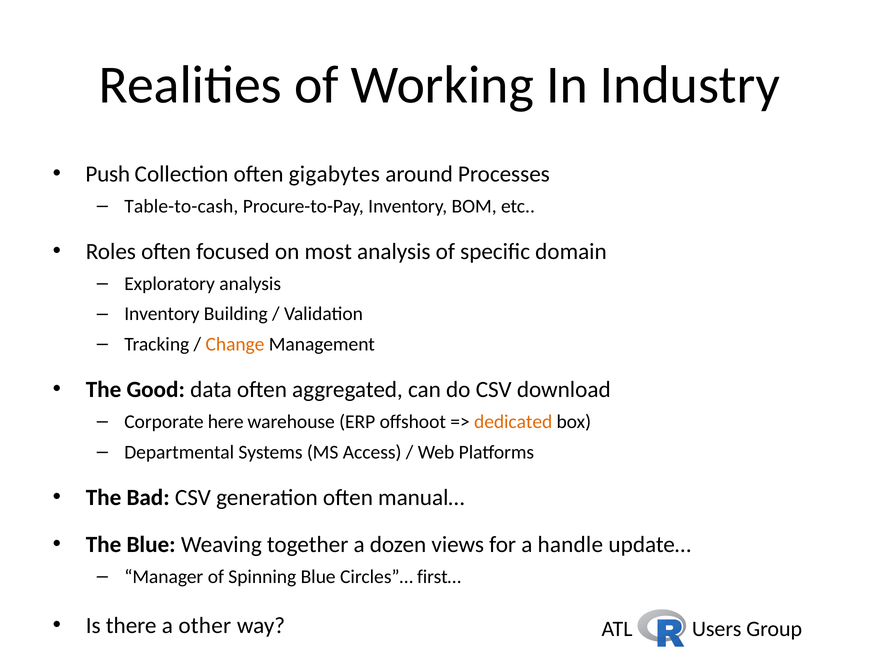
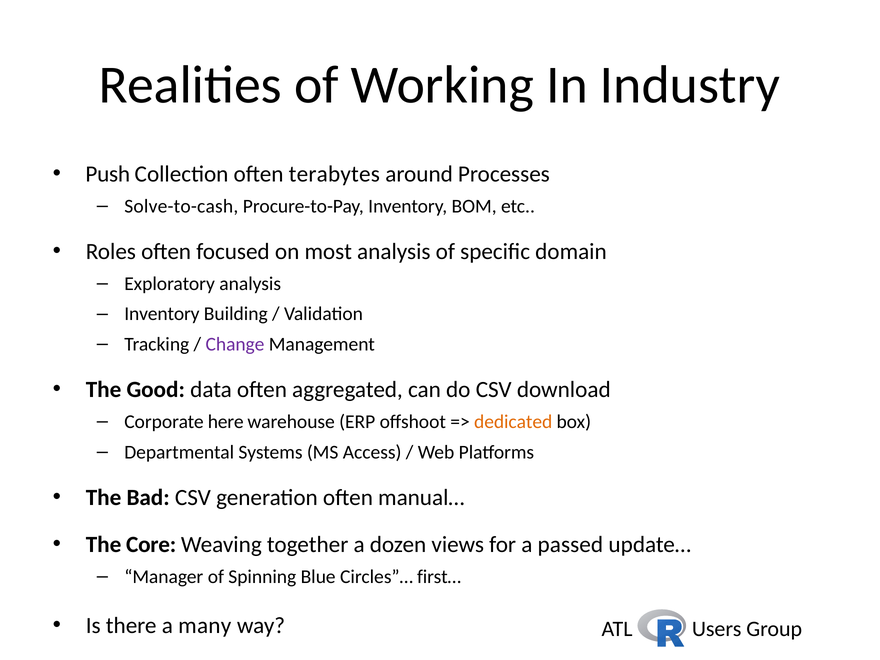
gigabytes: gigabytes -> terabytes
Table-to-cash: Table-to-cash -> Solve-to-cash
Change colour: orange -> purple
The Blue: Blue -> Core
handle: handle -> passed
other: other -> many
